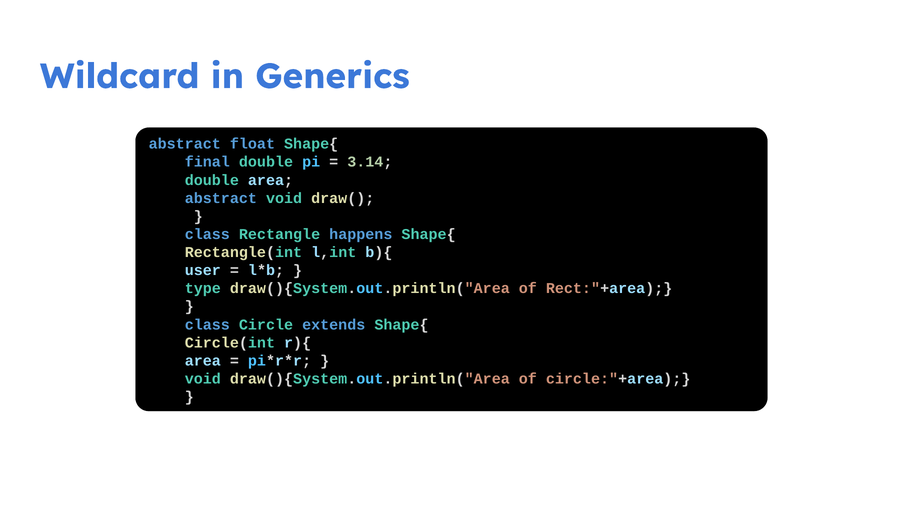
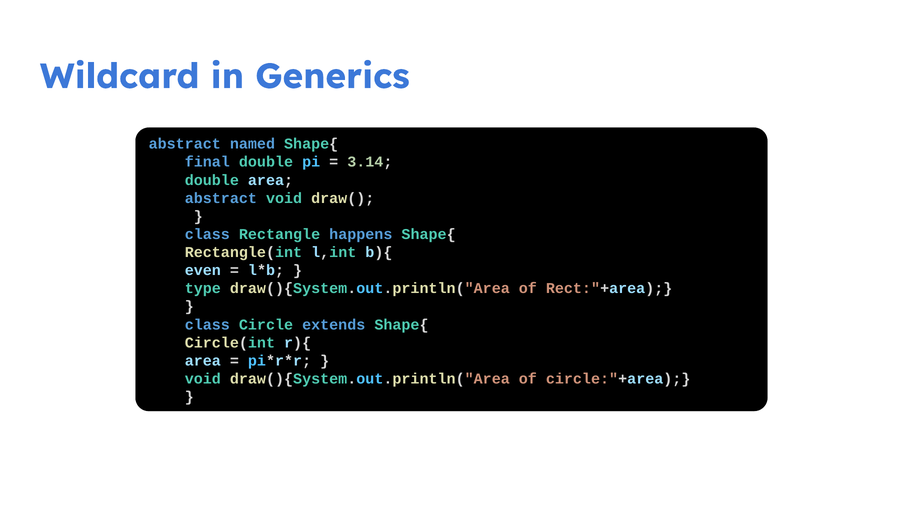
float: float -> named
user: user -> even
